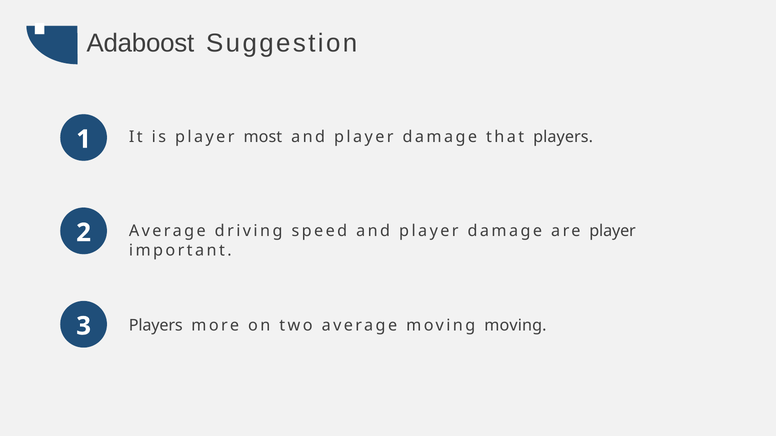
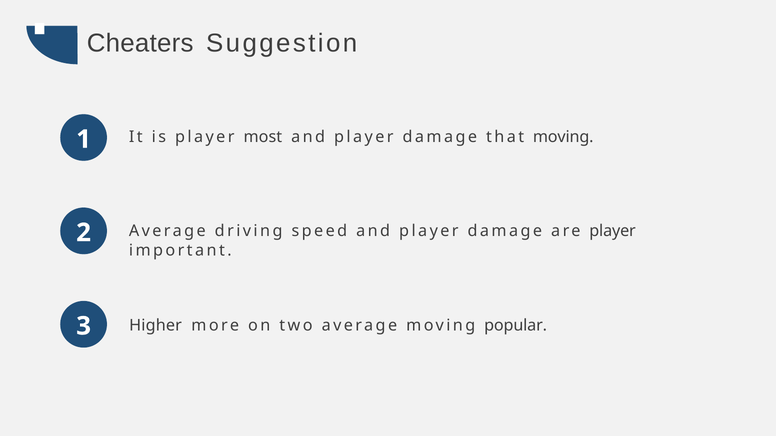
Adaboost: Adaboost -> Cheaters
that players: players -> moving
Players at (156, 326): Players -> Higher
moving moving: moving -> popular
